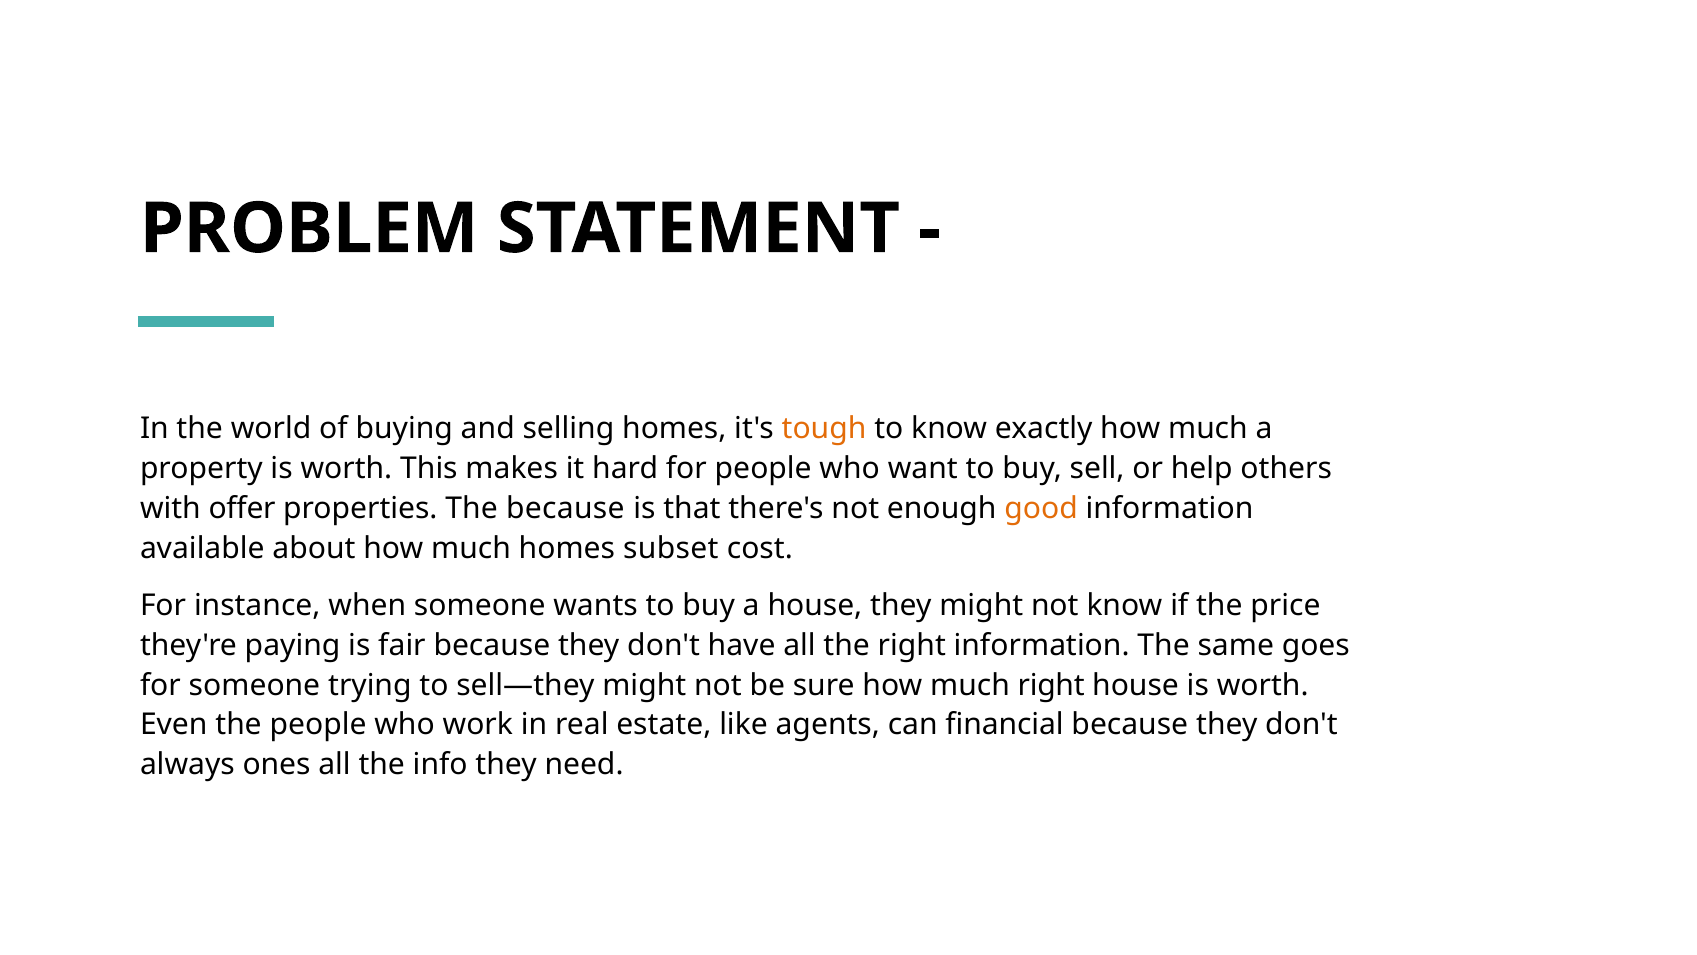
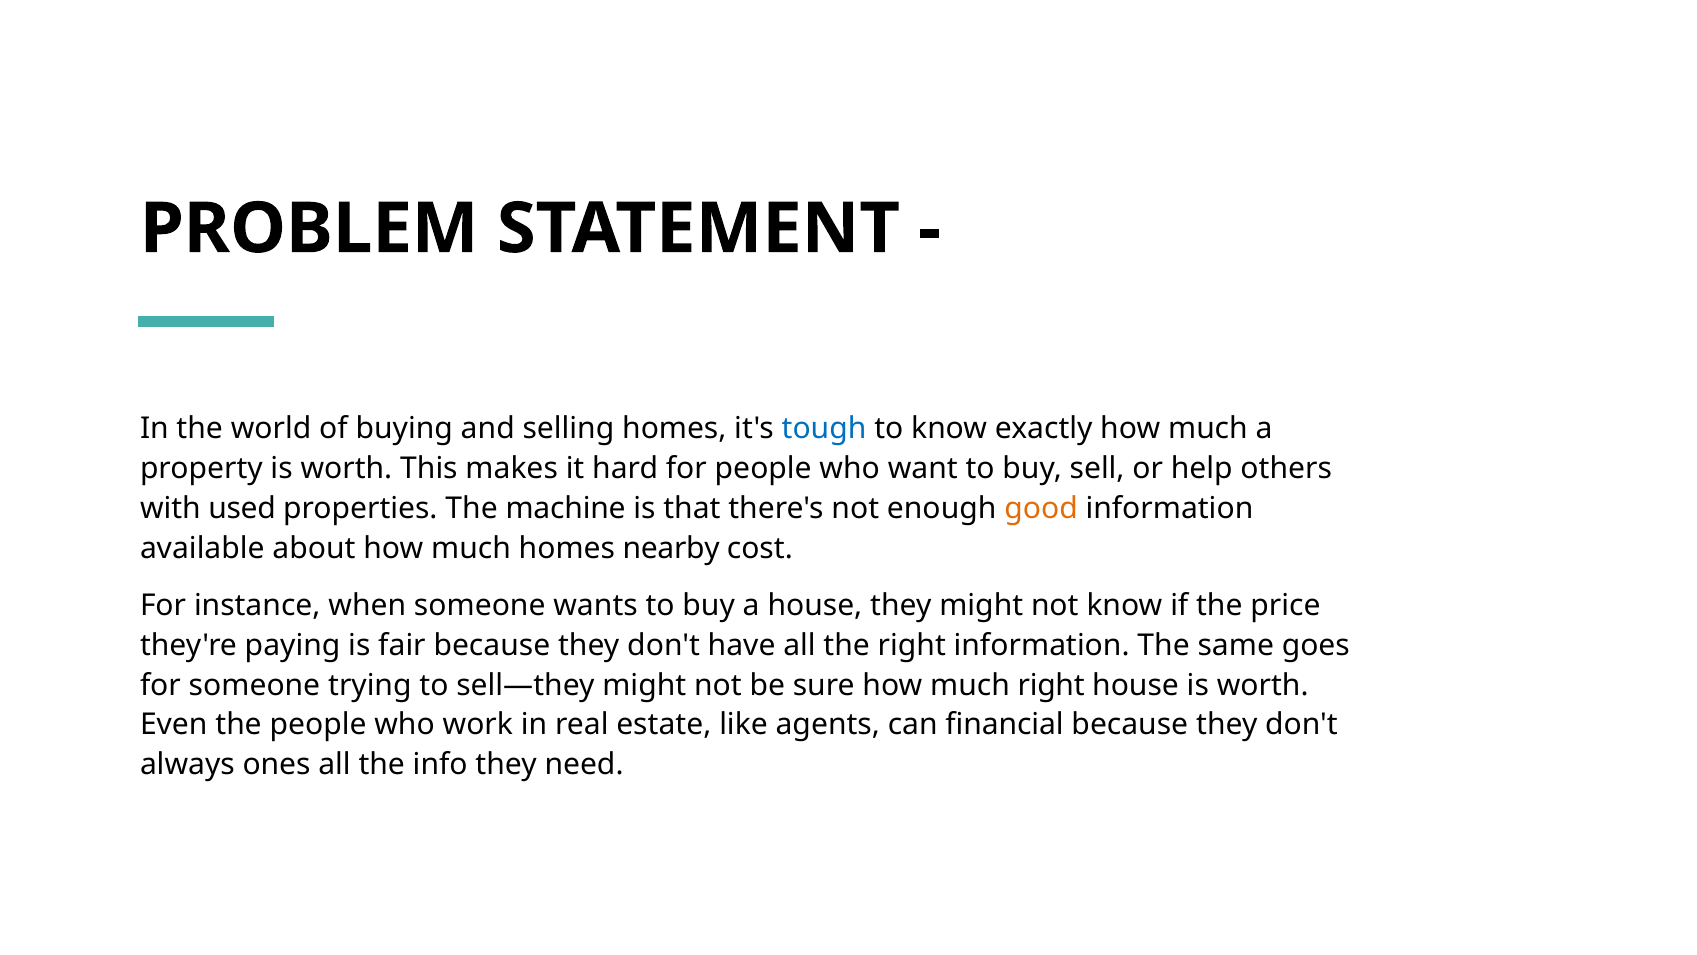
tough colour: orange -> blue
offer: offer -> used
The because: because -> machine
subset: subset -> nearby
